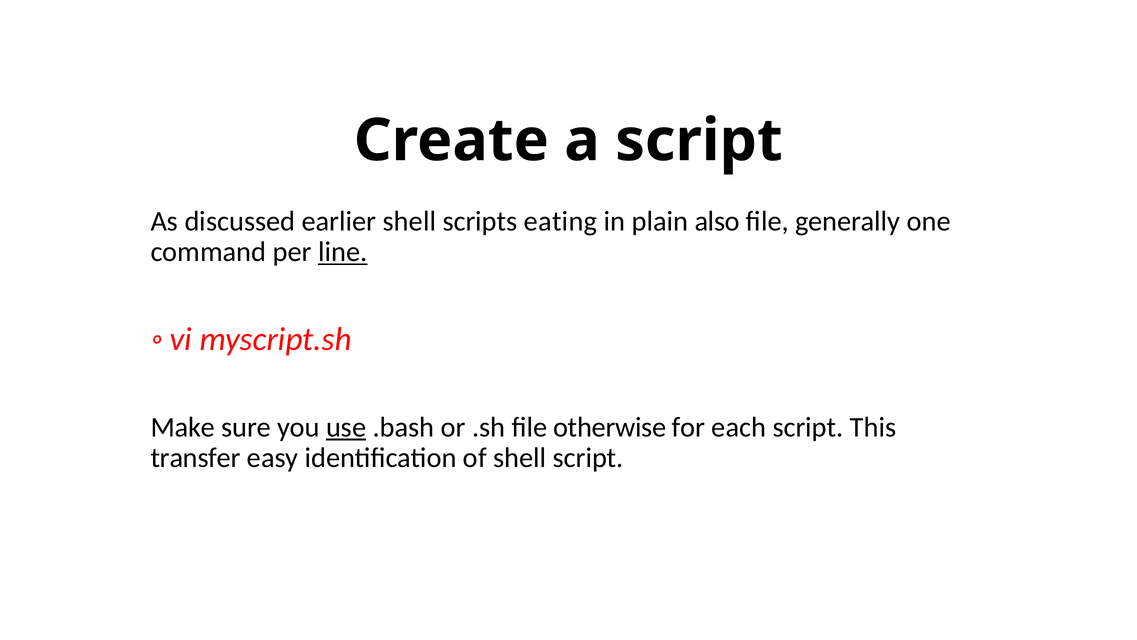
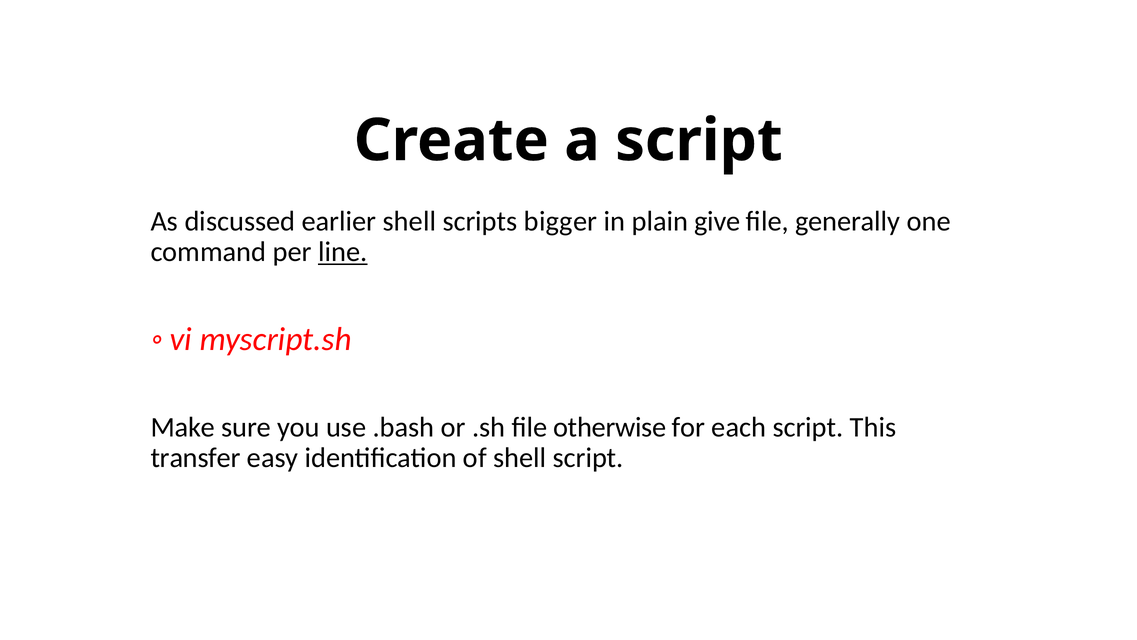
eating: eating -> bigger
also: also -> give
use underline: present -> none
